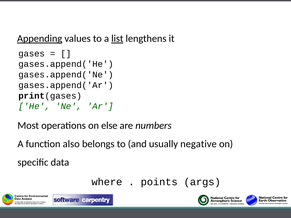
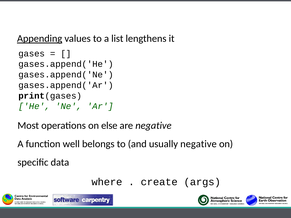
list underline: present -> none
are numbers: numbers -> negative
also: also -> well
points: points -> create
